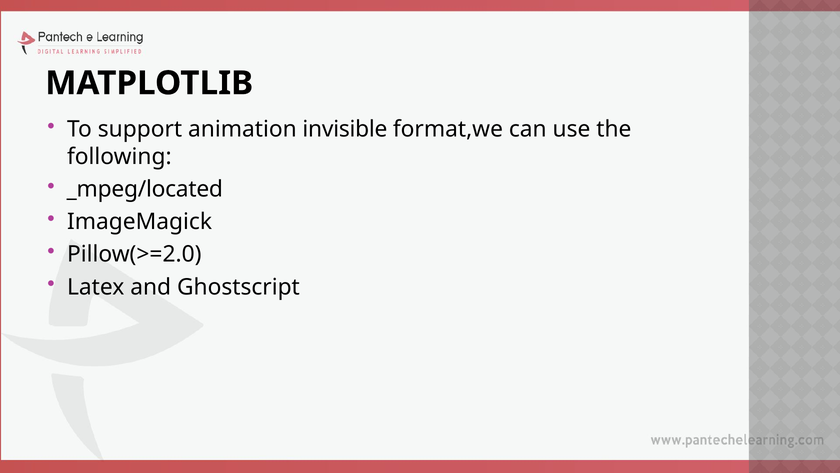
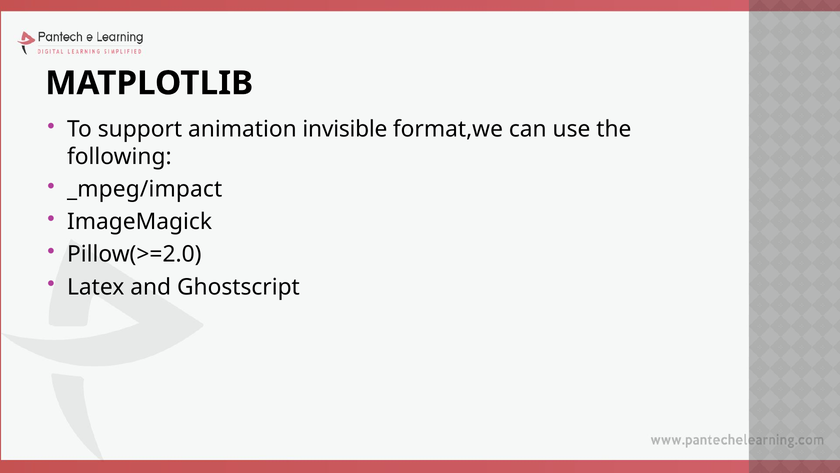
_mpeg/located: _mpeg/located -> _mpeg/impact
